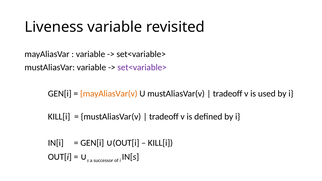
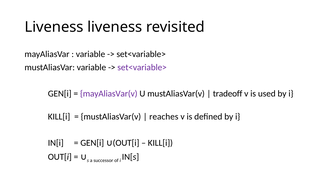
Liveness variable: variable -> liveness
mayAliasVar(v colour: orange -> purple
tradeoff at (164, 117): tradeoff -> reaches
